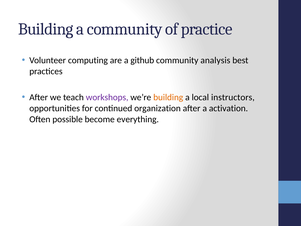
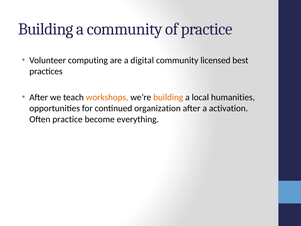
github: github -> digital
analysis: analysis -> licensed
workshops colour: purple -> orange
instructors: instructors -> humanities
Often possible: possible -> practice
